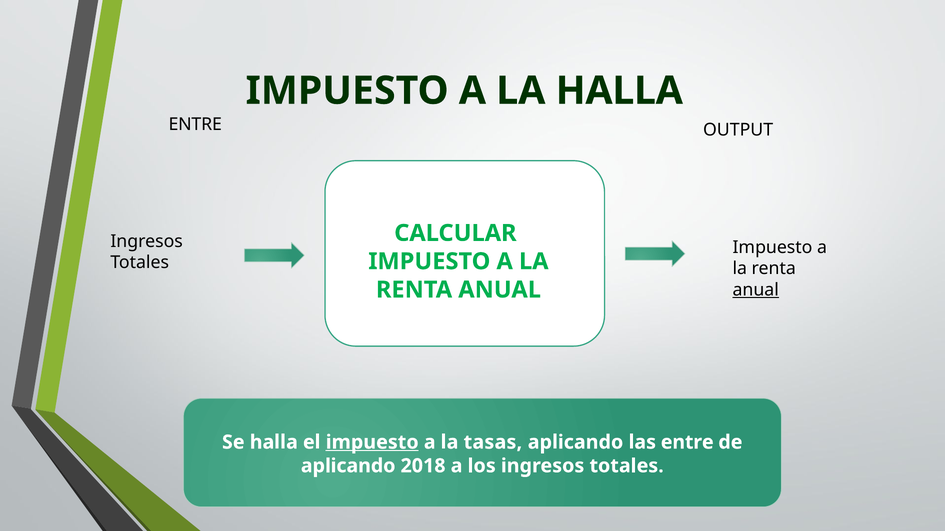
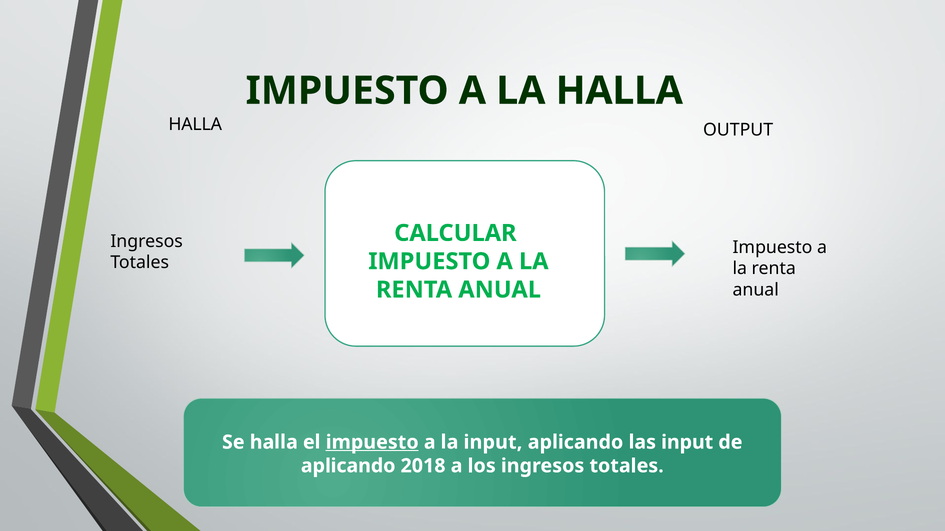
ENTRE at (195, 124): ENTRE -> HALLA
anual at (756, 290) underline: present -> none
la tasas: tasas -> input
las entre: entre -> input
